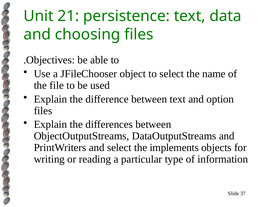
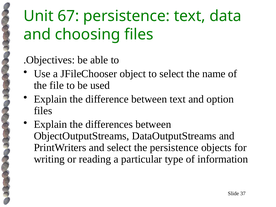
21: 21 -> 67
the implements: implements -> persistence
